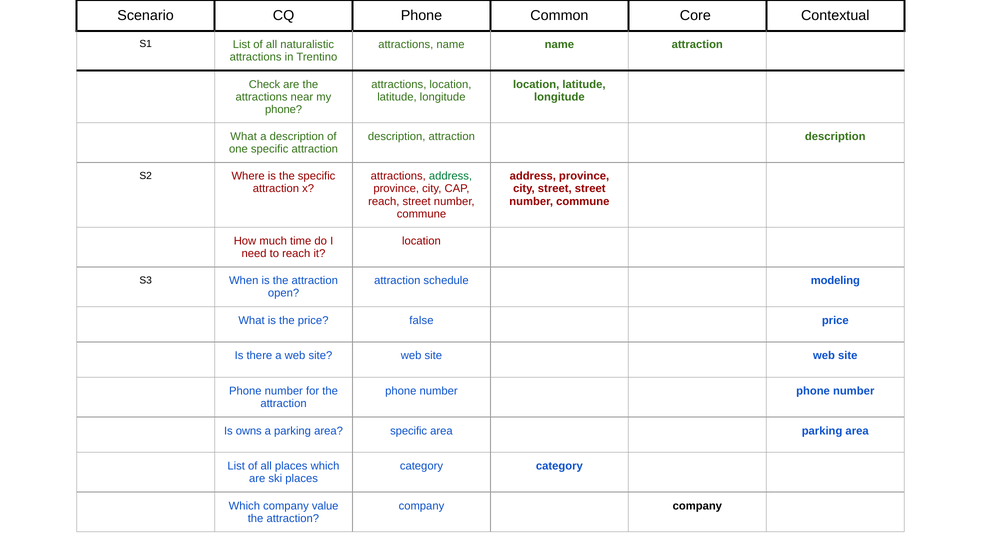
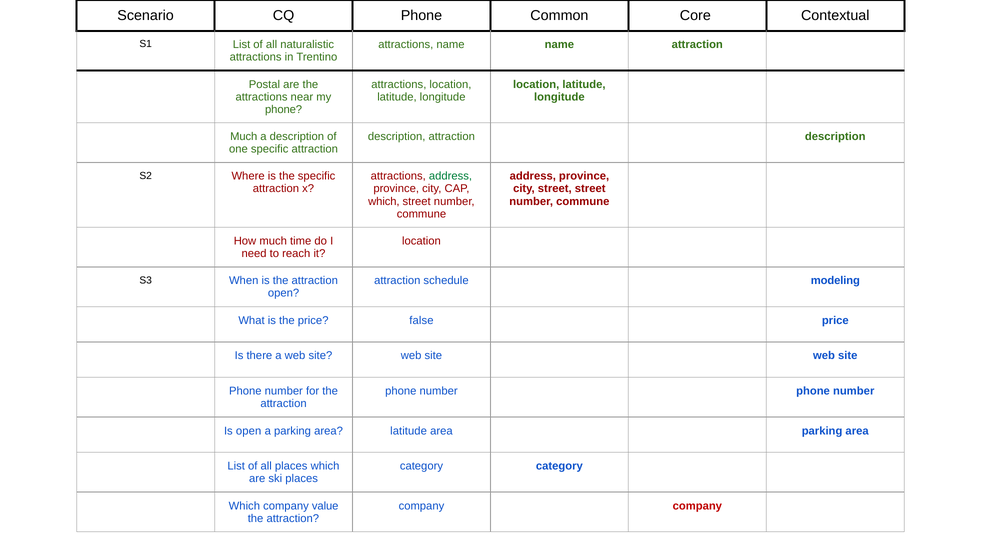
Check: Check -> Postal
What at (244, 136): What -> Much
reach at (384, 201): reach -> which
Is owns: owns -> open
area specific: specific -> latitude
company at (697, 506) colour: black -> red
